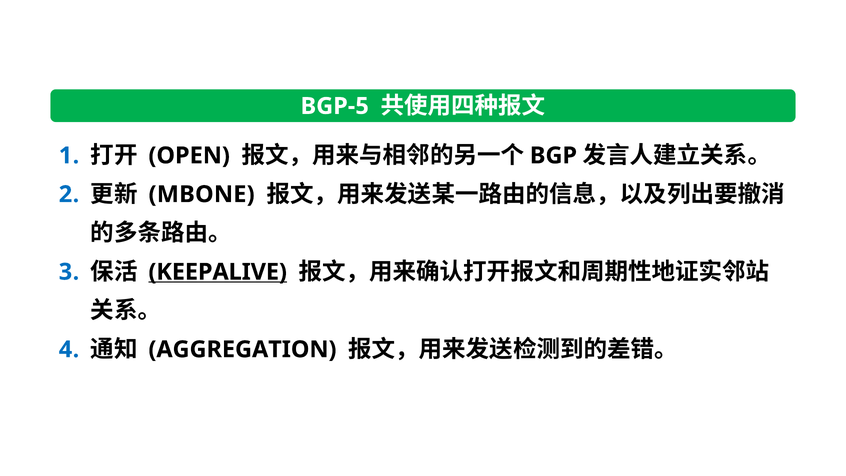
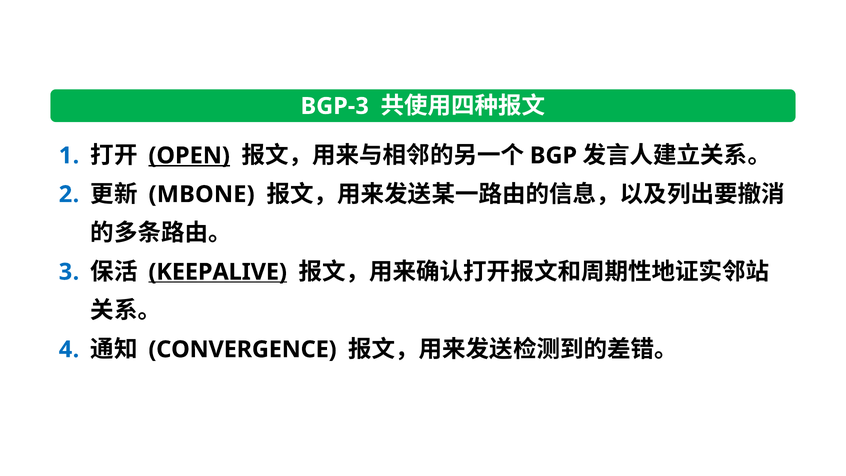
BGP-5: BGP-5 -> BGP-3
OPEN underline: none -> present
AGGREGATION: AGGREGATION -> CONVERGENCE
